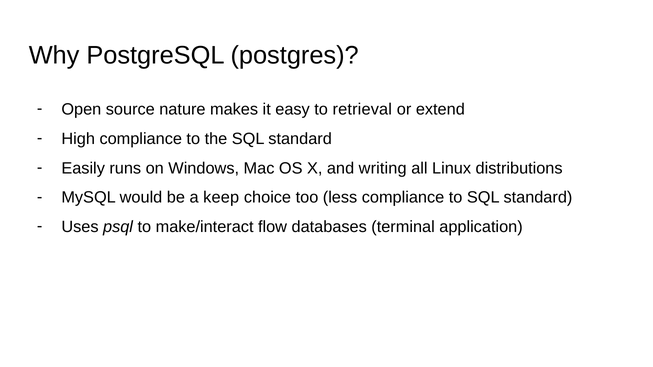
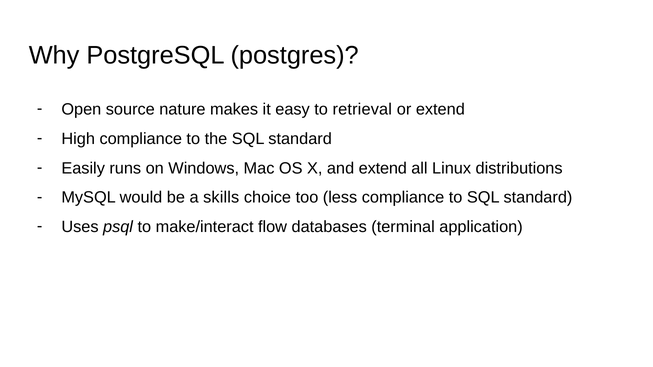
and writing: writing -> extend
keep: keep -> skills
